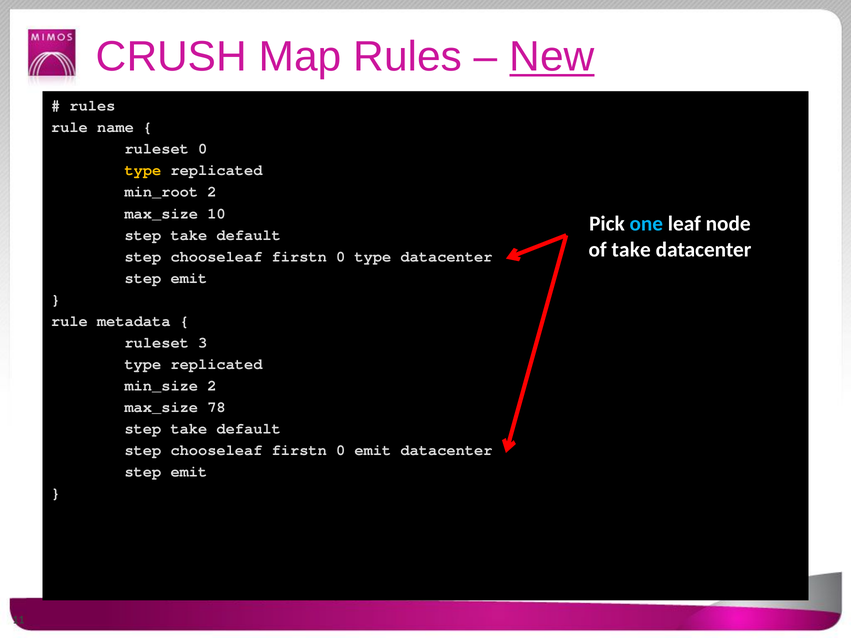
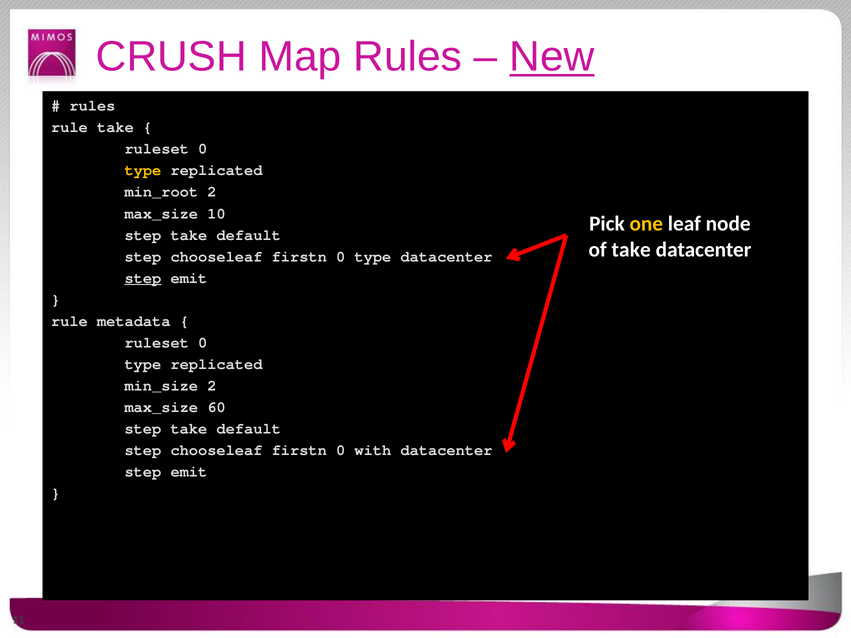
rule name: name -> take
one colour: light blue -> yellow
step at (143, 278) underline: none -> present
3 at (203, 343): 3 -> 0
78: 78 -> 60
0 emit: emit -> with
